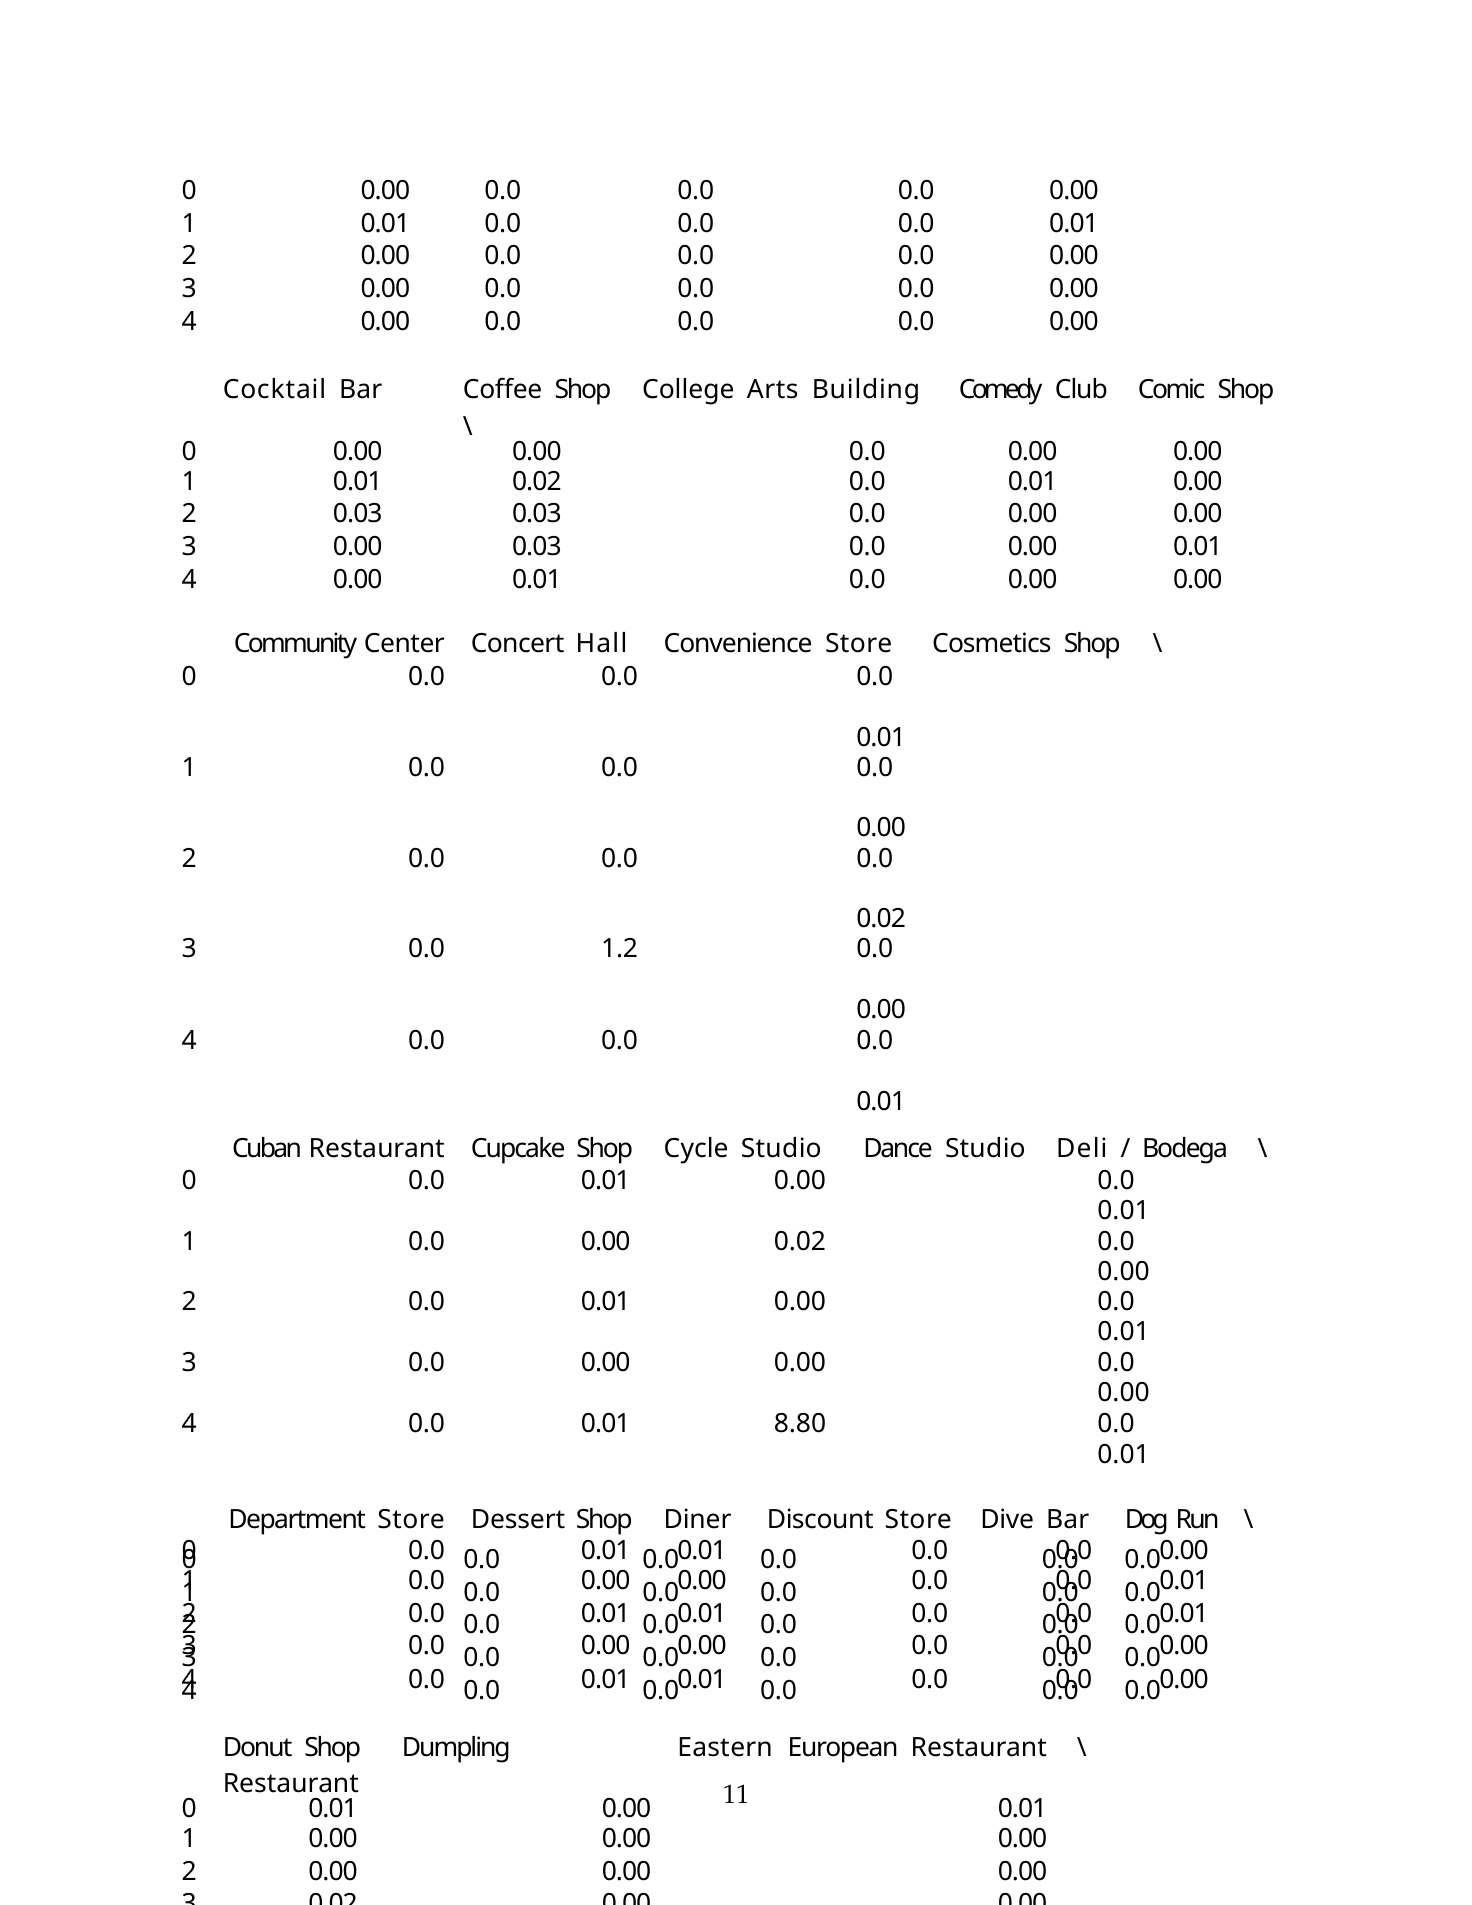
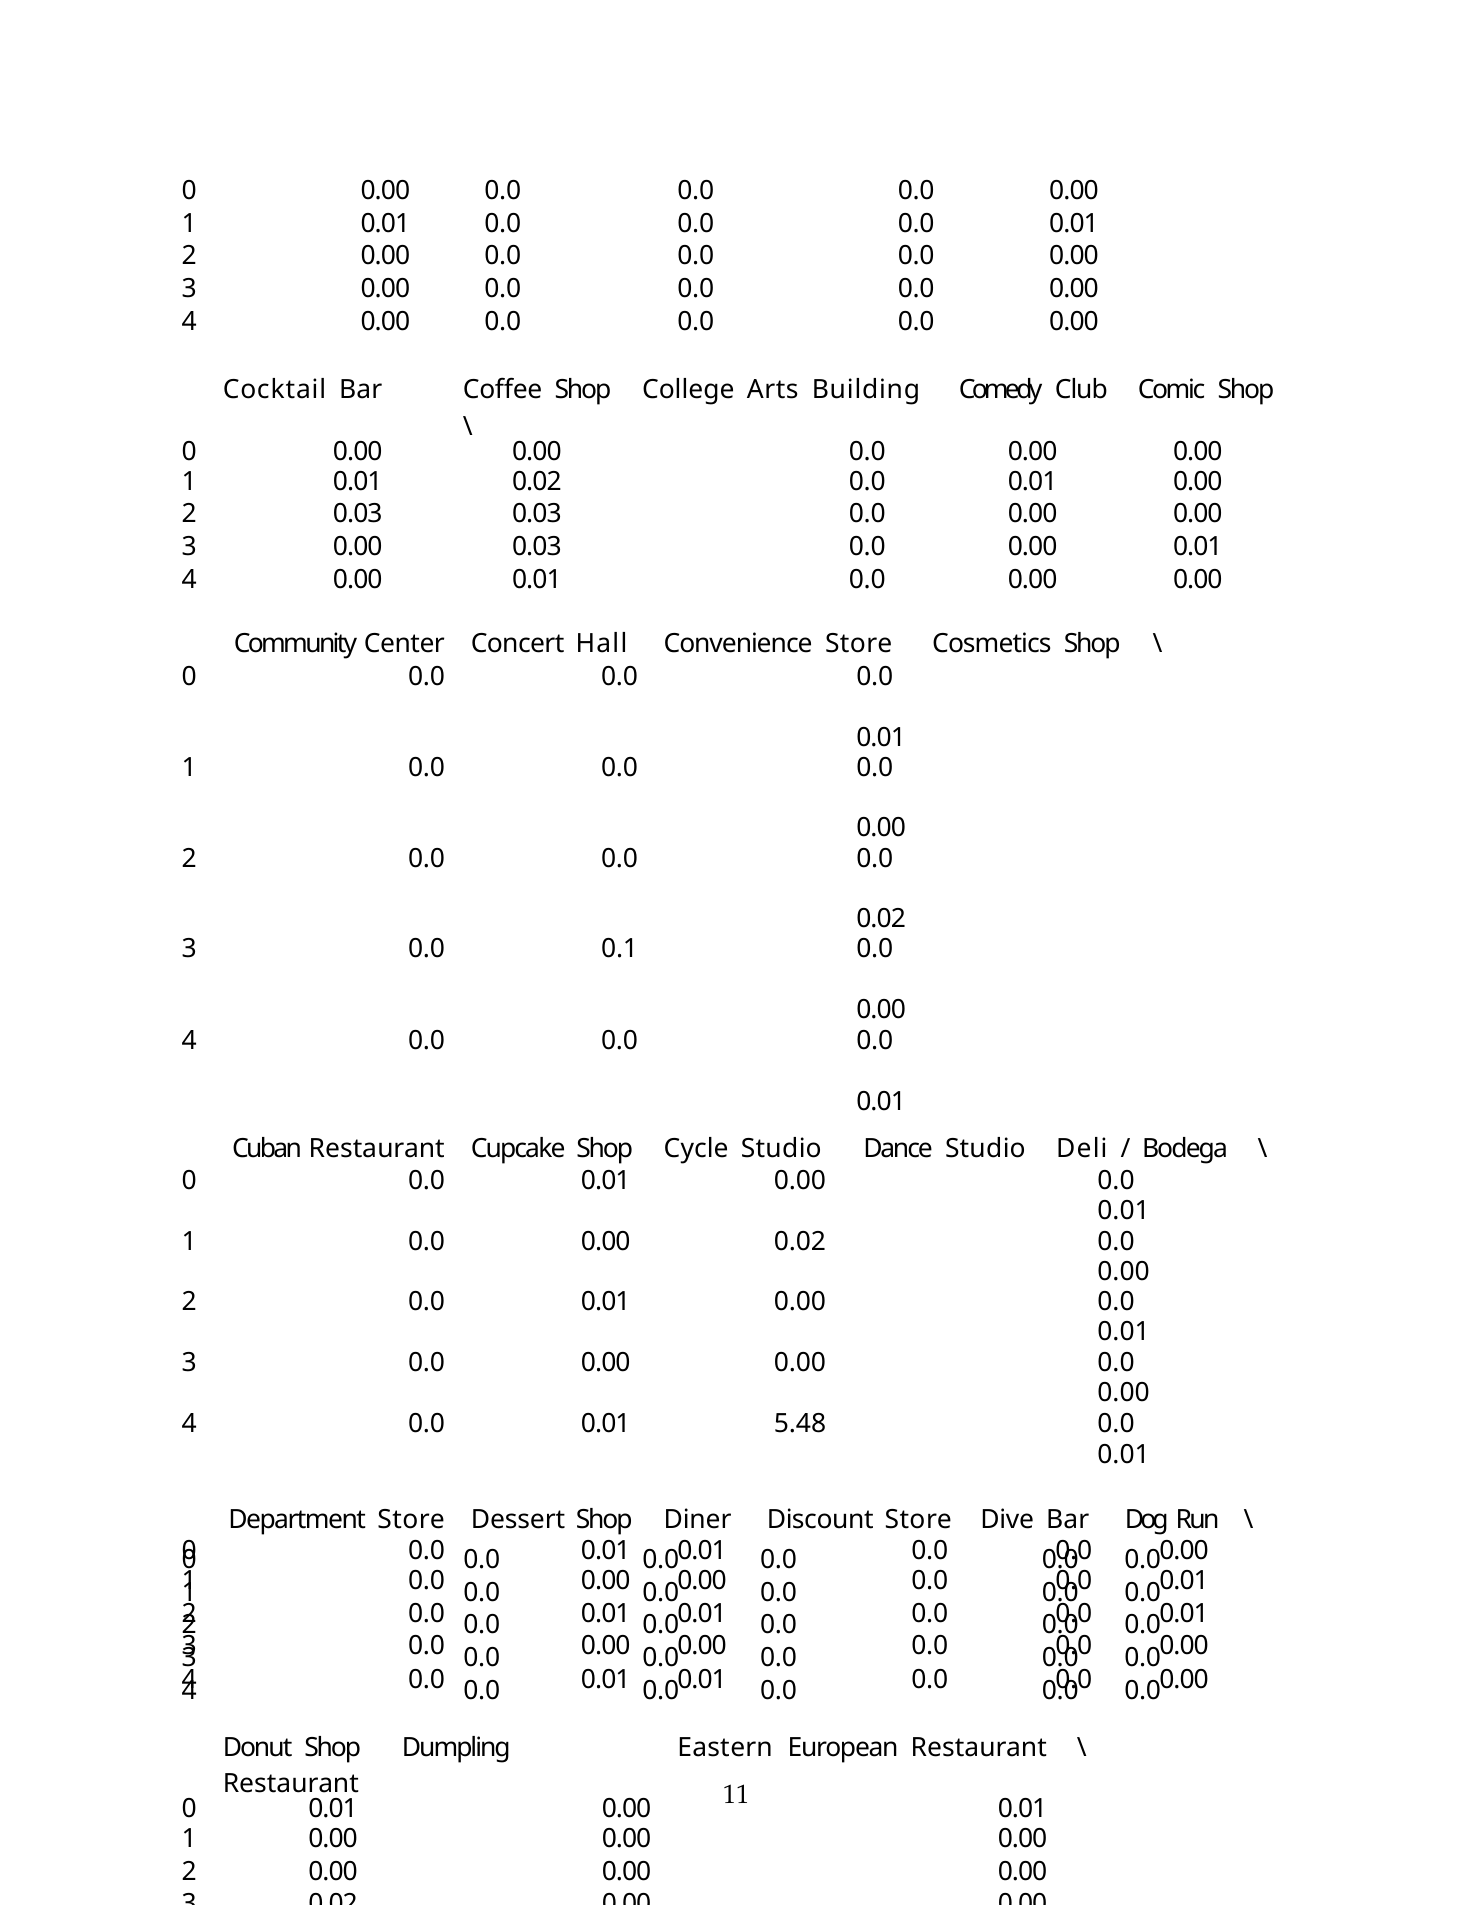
1.2: 1.2 -> 0.1
8.80: 8.80 -> 5.48
